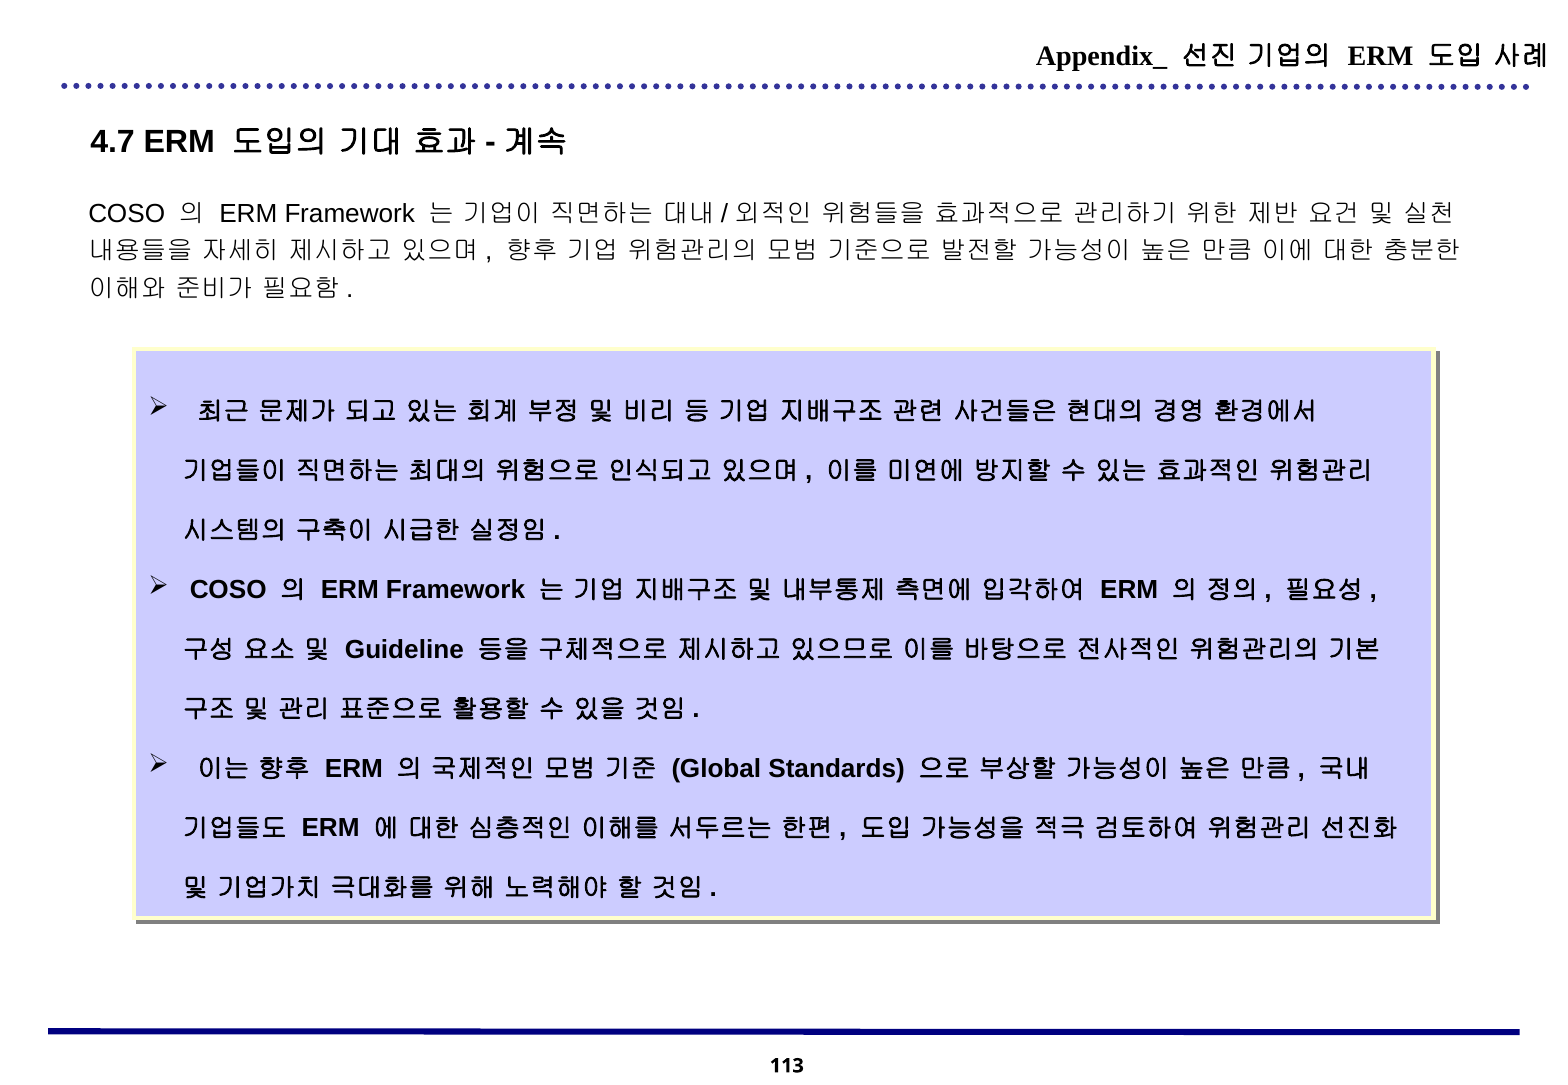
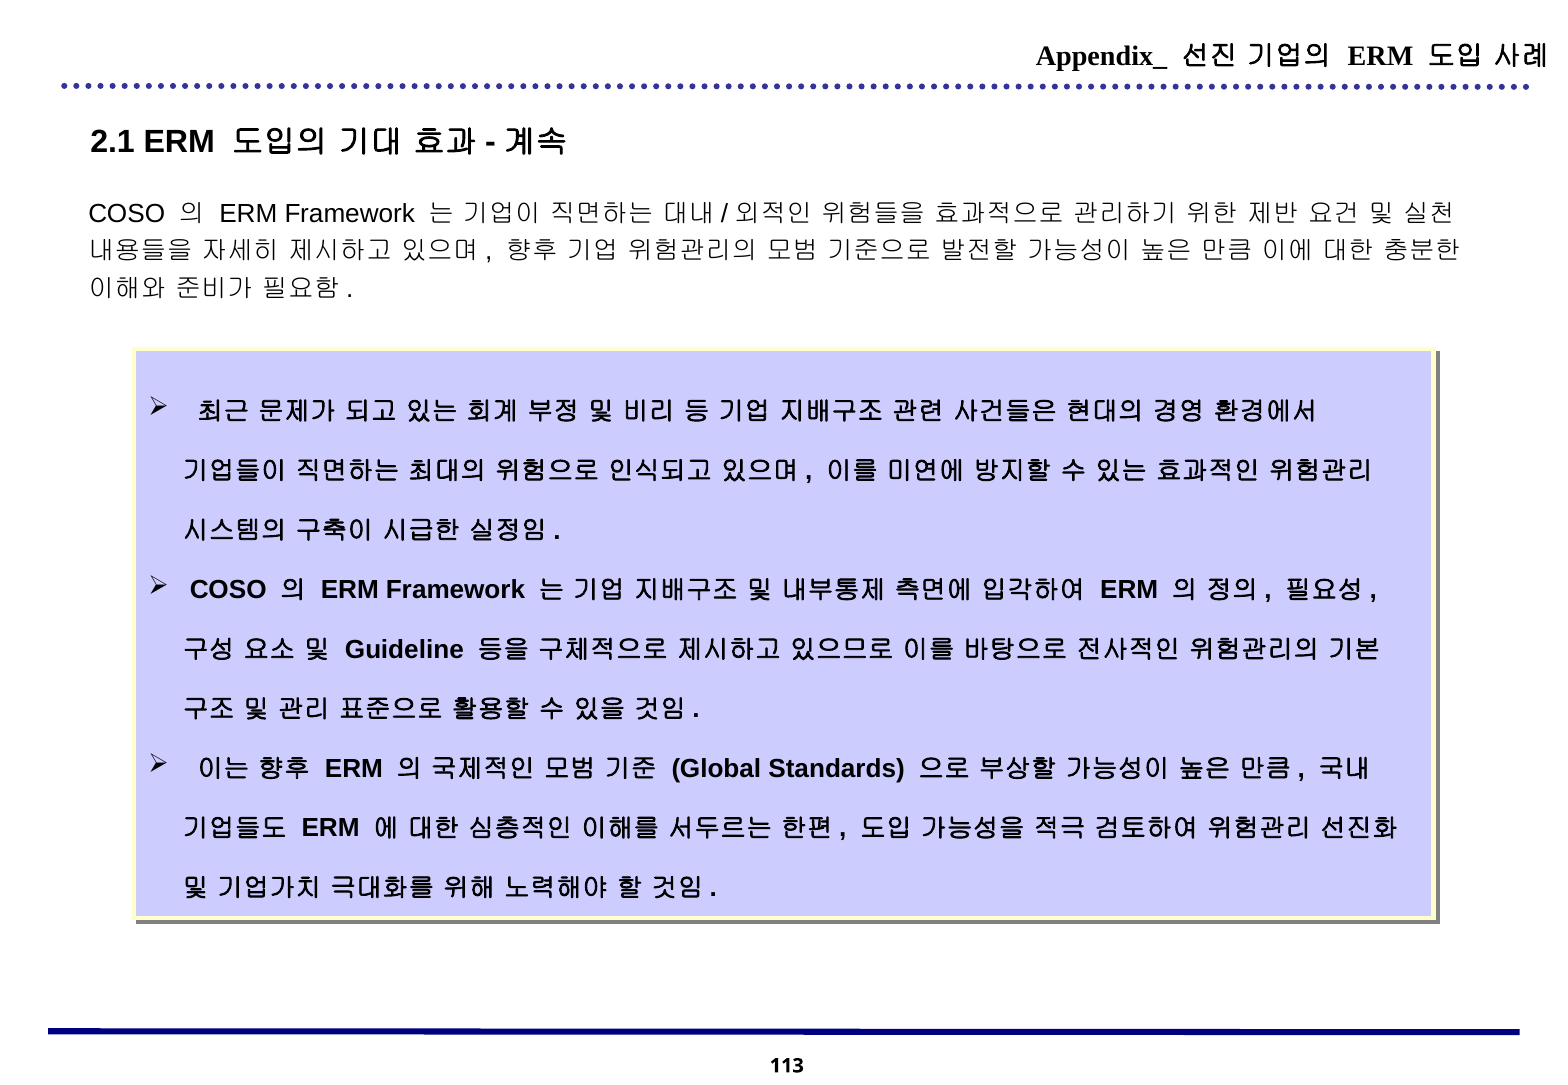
4.7: 4.7 -> 2.1
